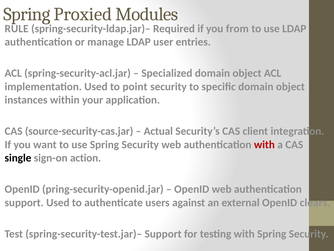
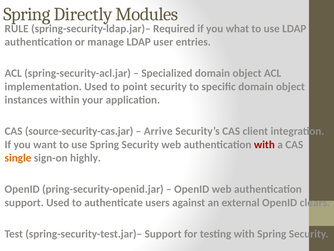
Proxied: Proxied -> Directly
from: from -> what
Actual: Actual -> Arrive
single colour: black -> orange
action: action -> highly
